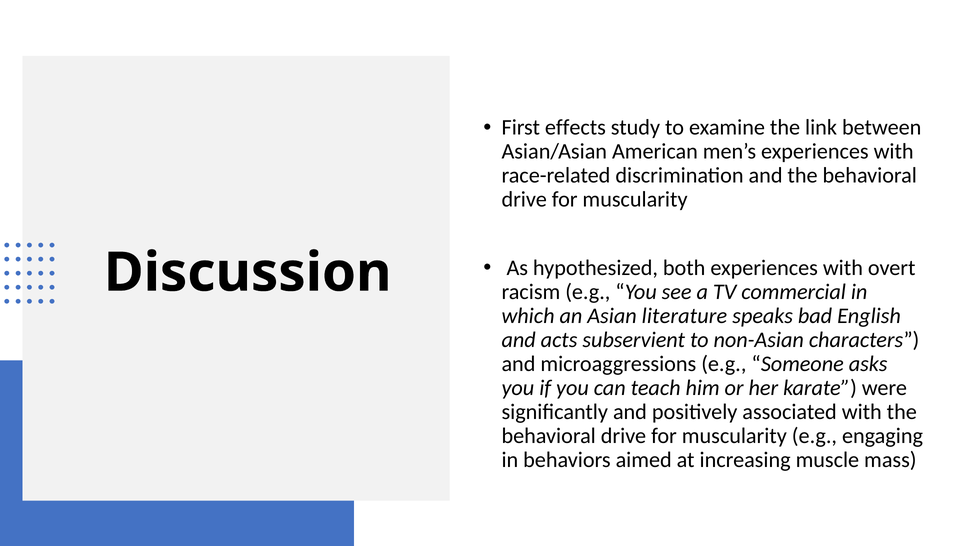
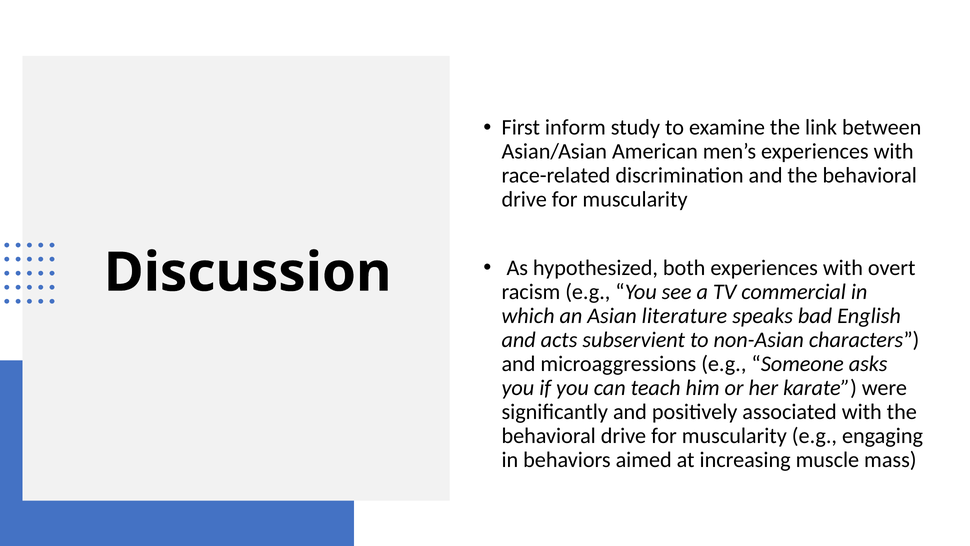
effects: effects -> inform
